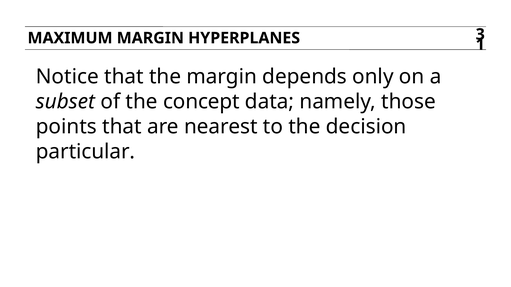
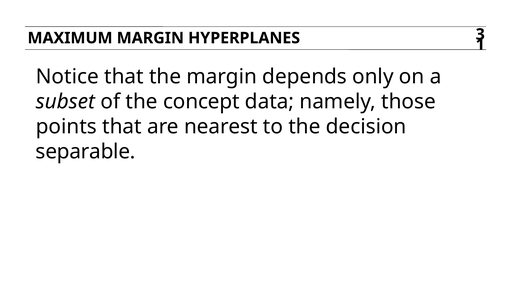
particular: particular -> separable
